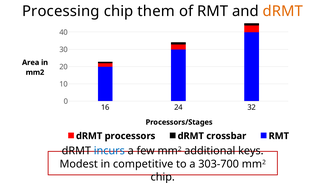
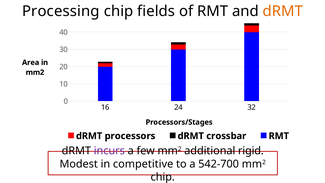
them: them -> fields
incurs colour: blue -> purple
keys: keys -> rigid
303-700: 303-700 -> 542-700
